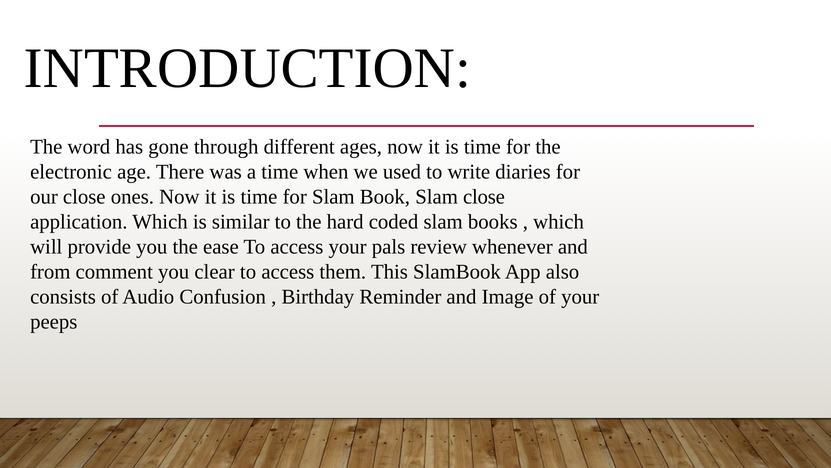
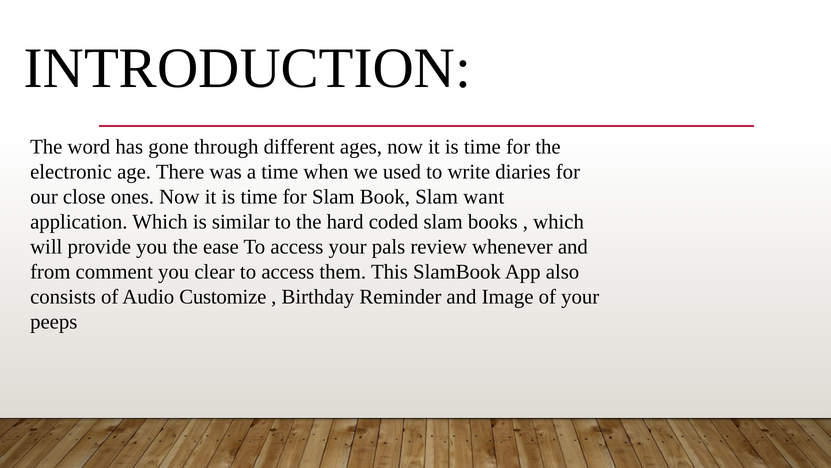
Slam close: close -> want
Confusion: Confusion -> Customize
